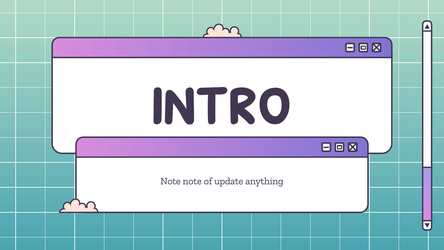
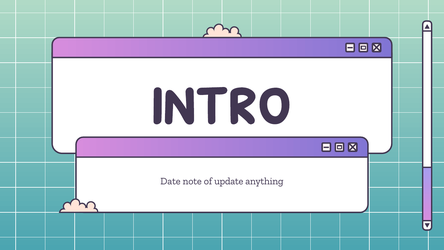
Note at (171, 181): Note -> Date
